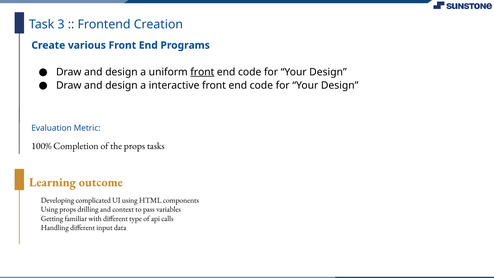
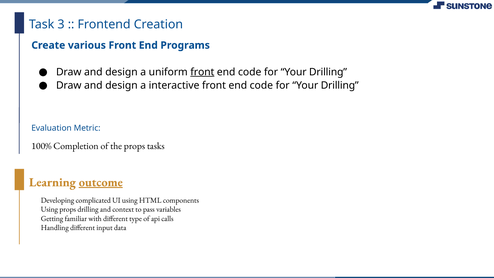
Design at (328, 72): Design -> Drilling
Design at (340, 85): Design -> Drilling
outcome underline: none -> present
